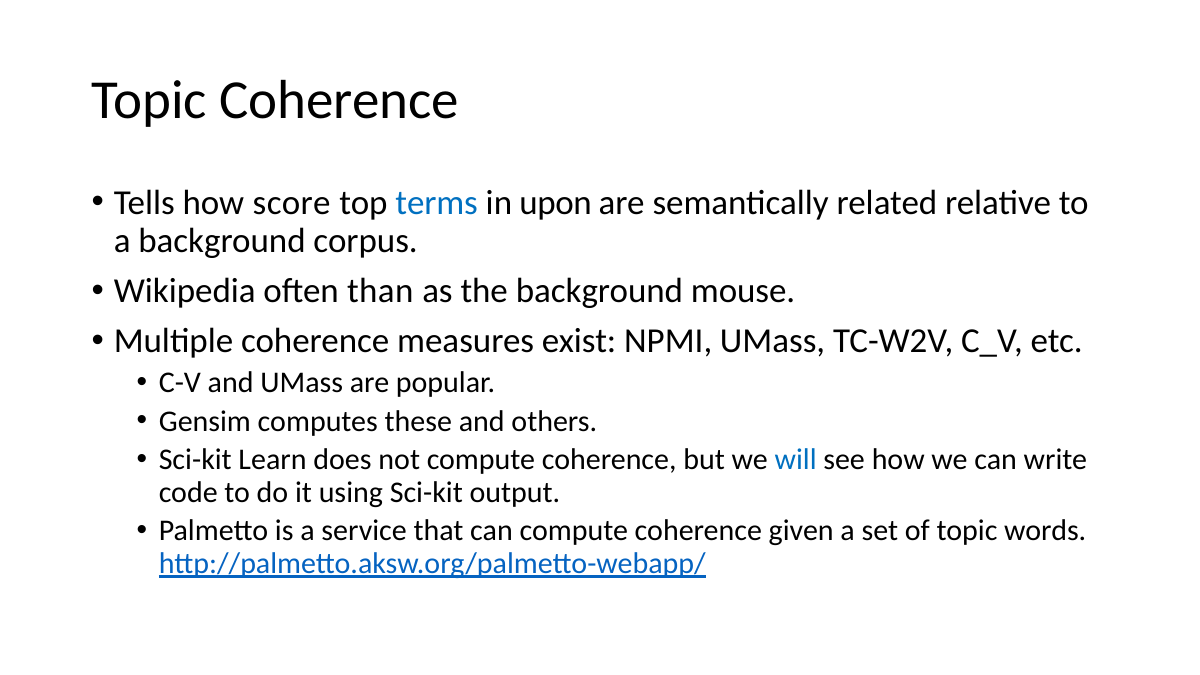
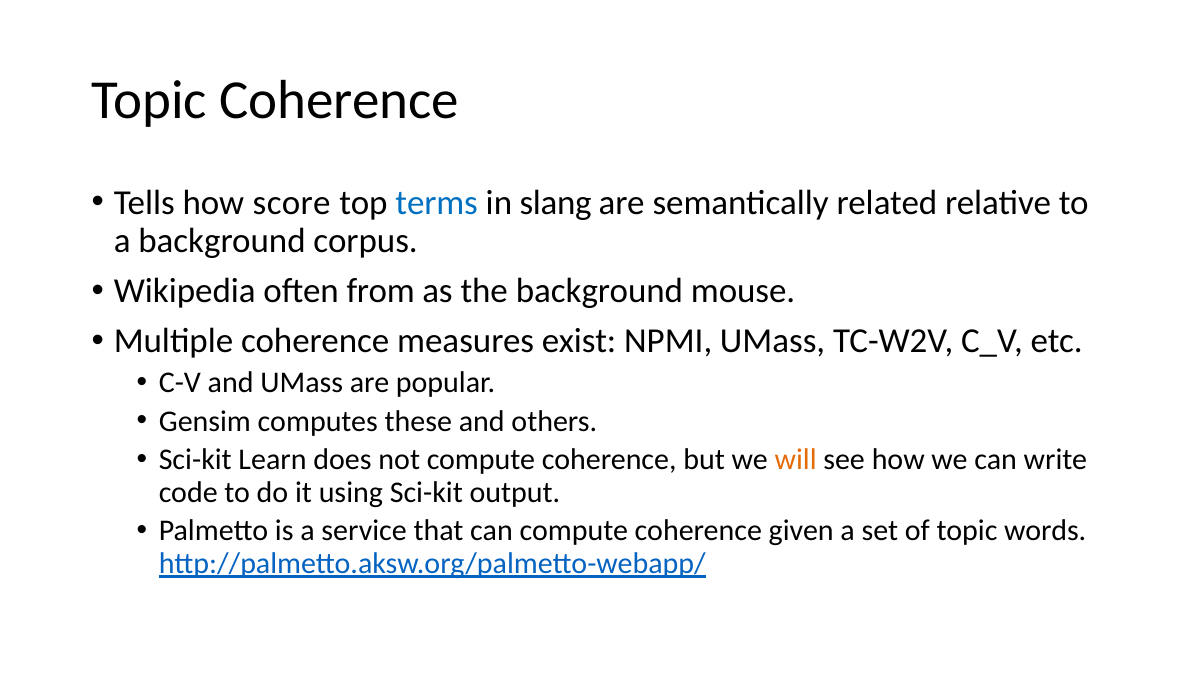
upon: upon -> slang
than: than -> from
will colour: blue -> orange
